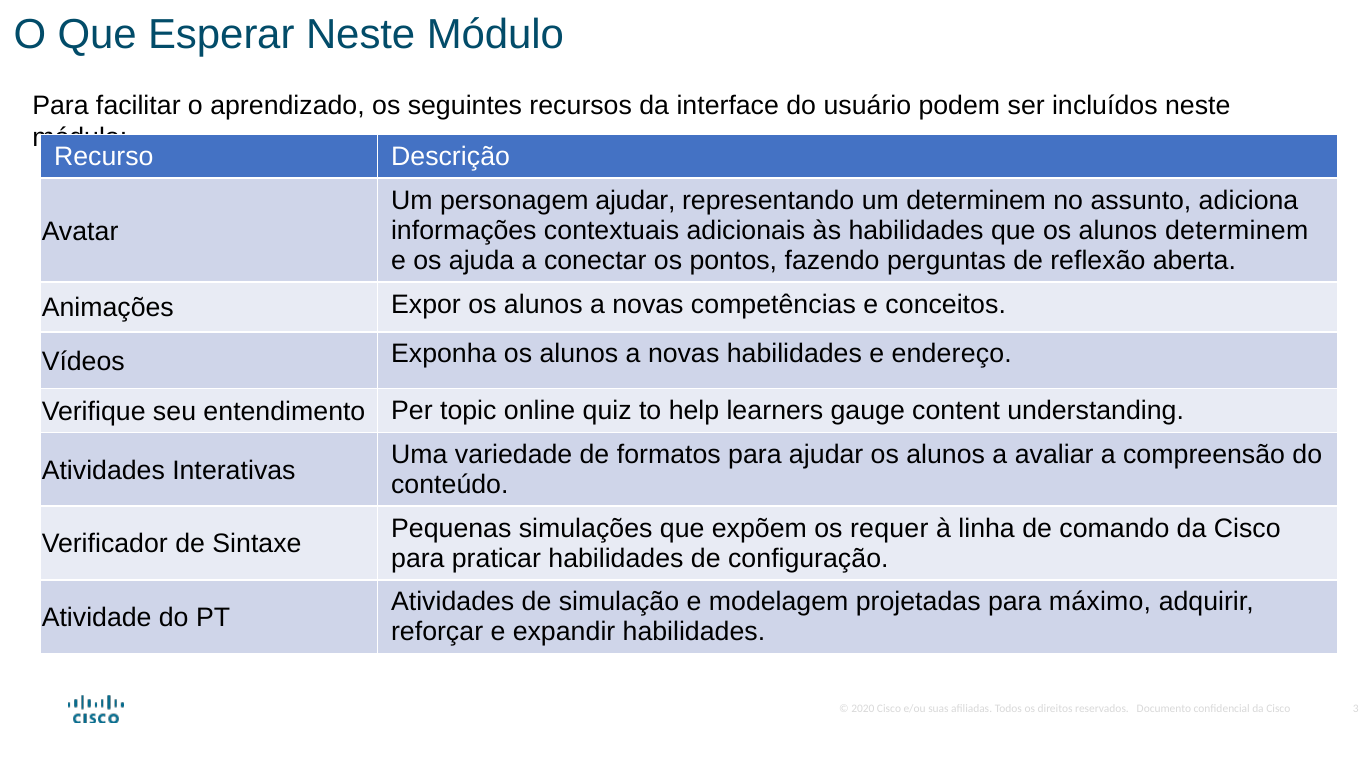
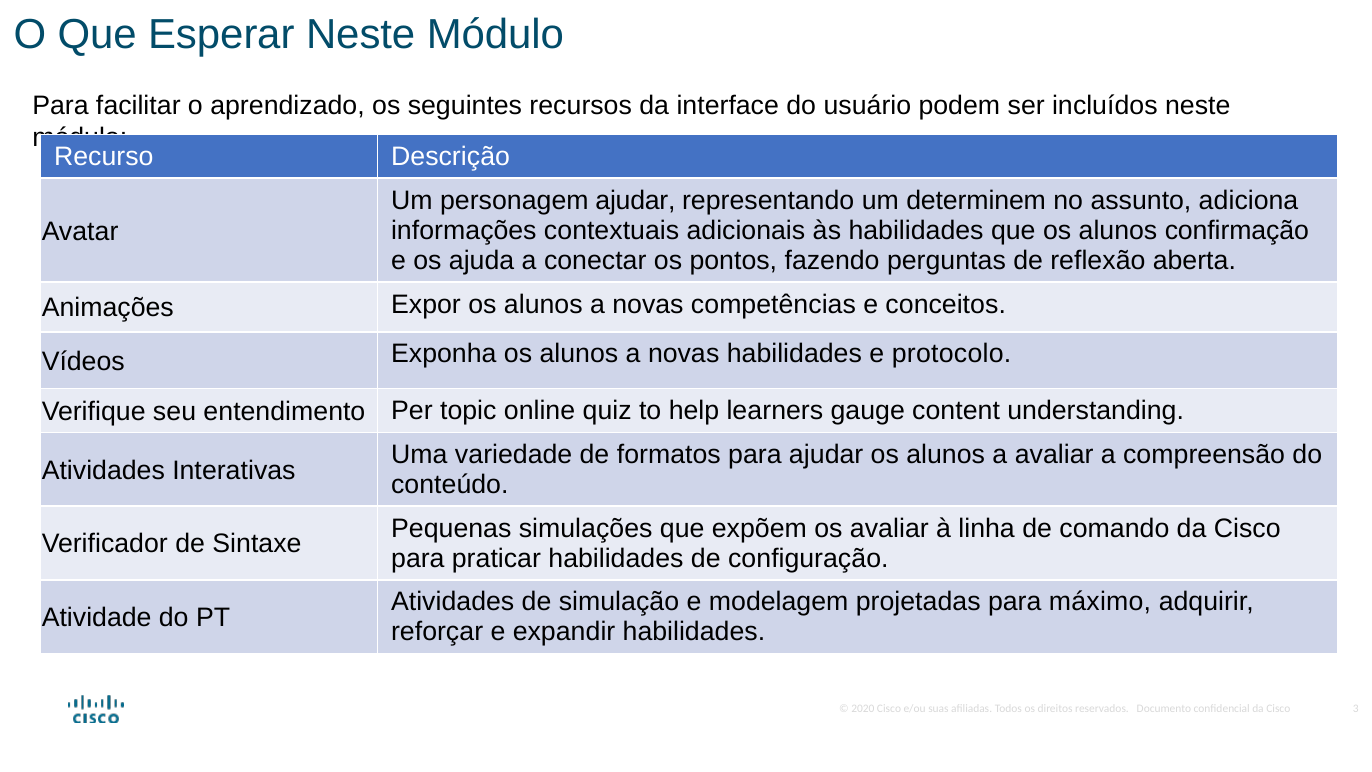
alunos determinem: determinem -> confirmação
endereço: endereço -> protocolo
os requer: requer -> avaliar
